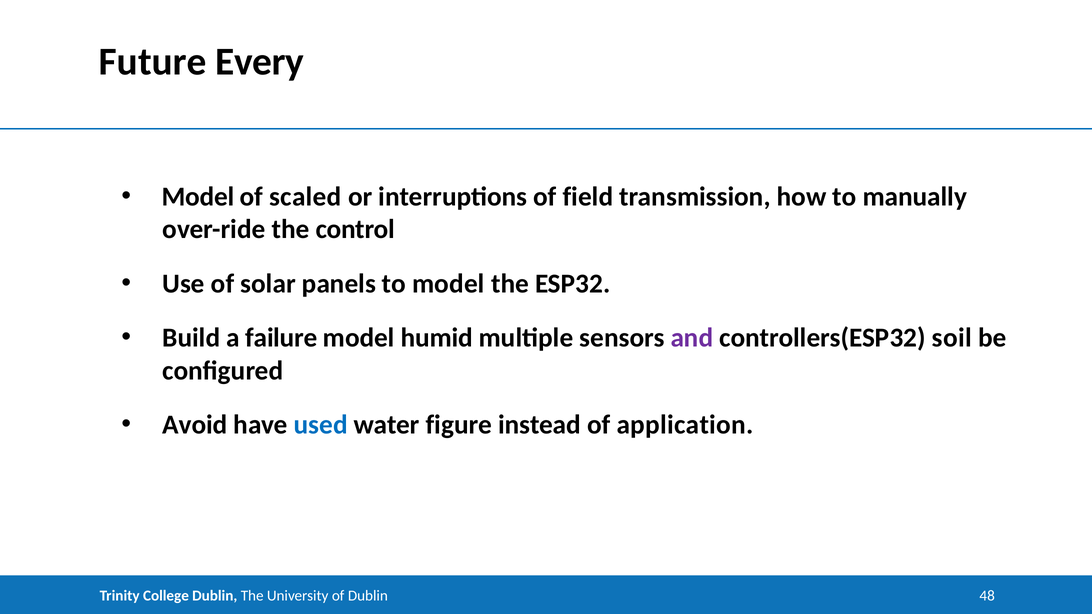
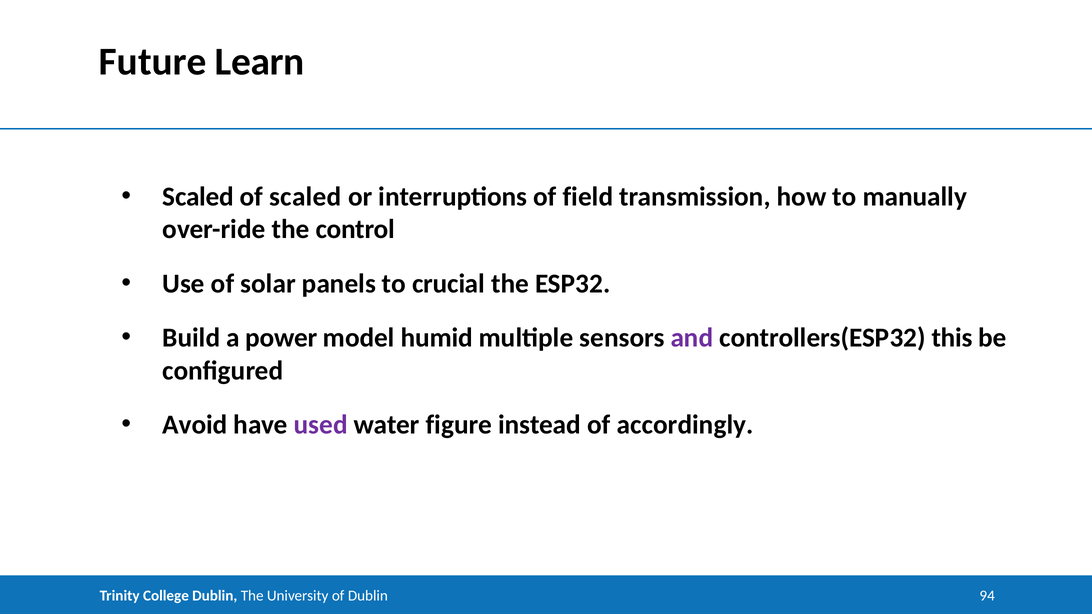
Every: Every -> Learn
Model at (198, 197): Model -> Scaled
to model: model -> crucial
failure: failure -> power
soil: soil -> this
used colour: blue -> purple
application: application -> accordingly
48: 48 -> 94
